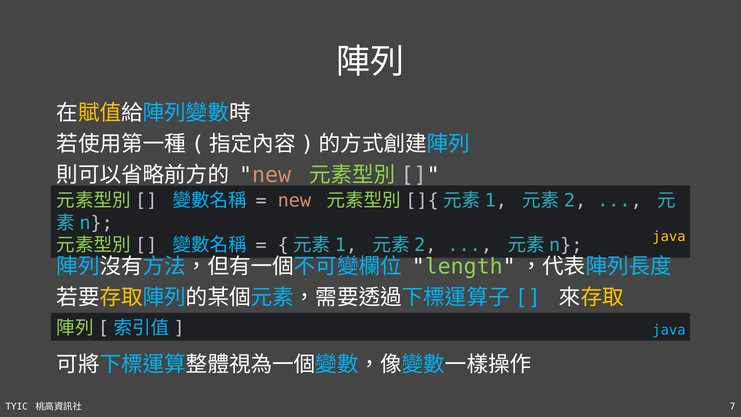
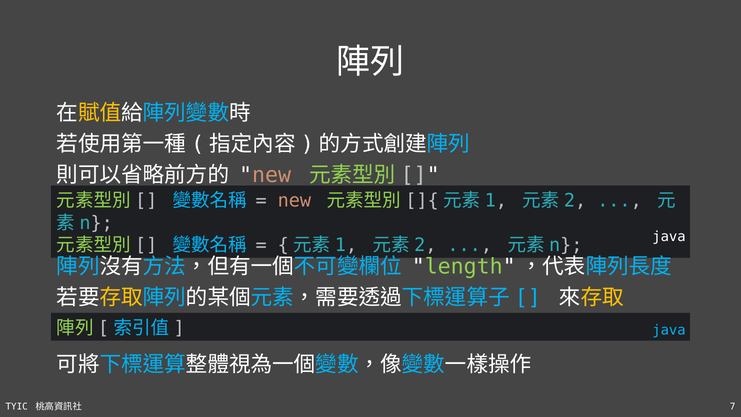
java at (669, 236) colour: yellow -> white
